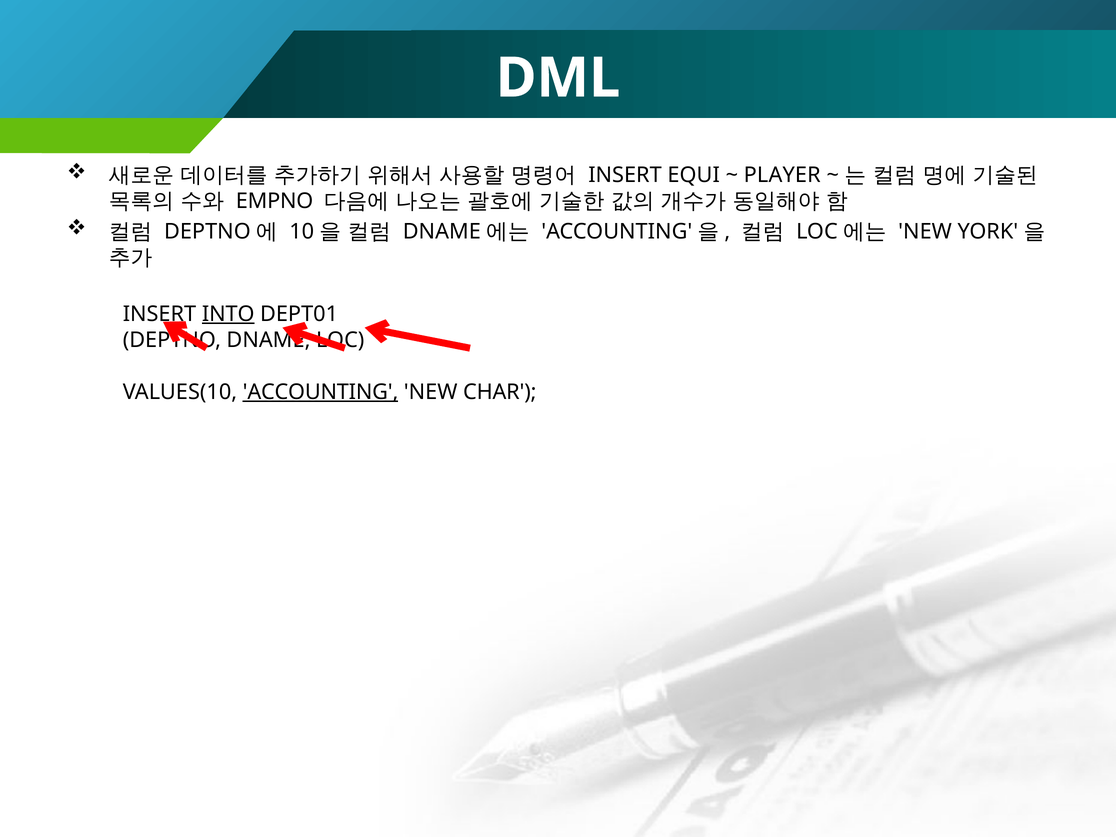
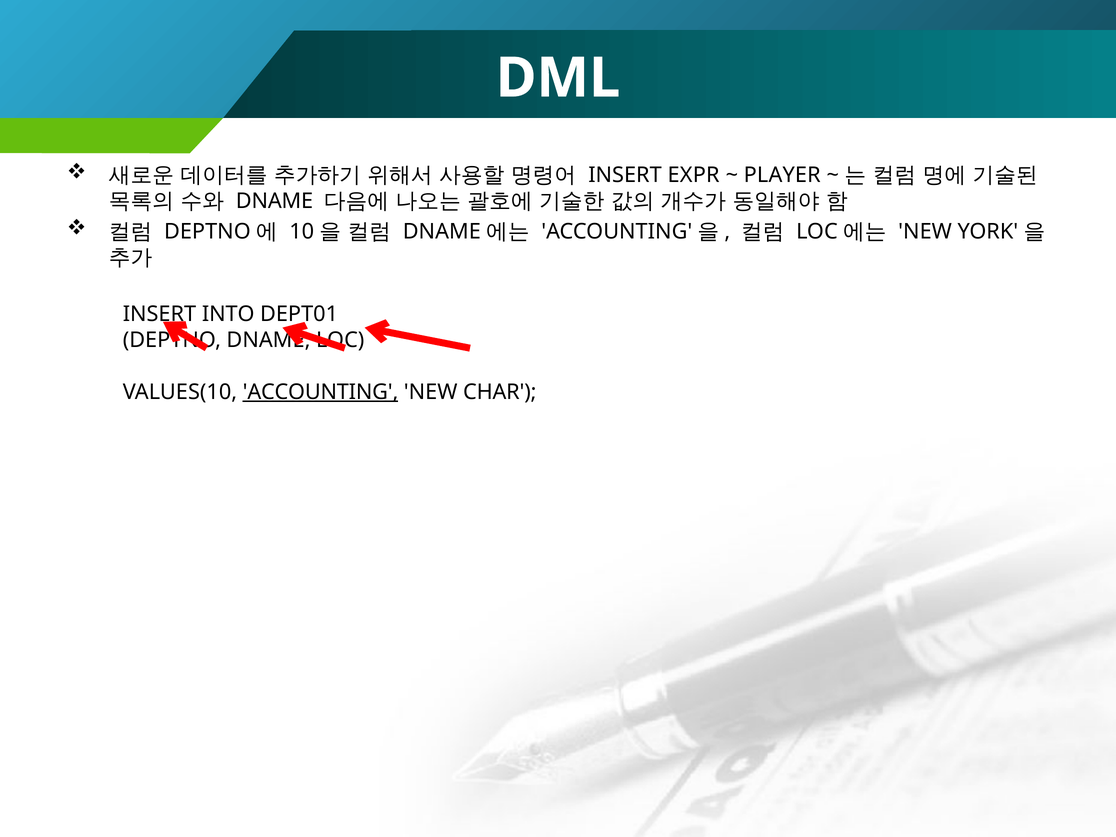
EQUI: EQUI -> EXPR
EMPNO at (275, 201): EMPNO -> DNAME
INTO underline: present -> none
